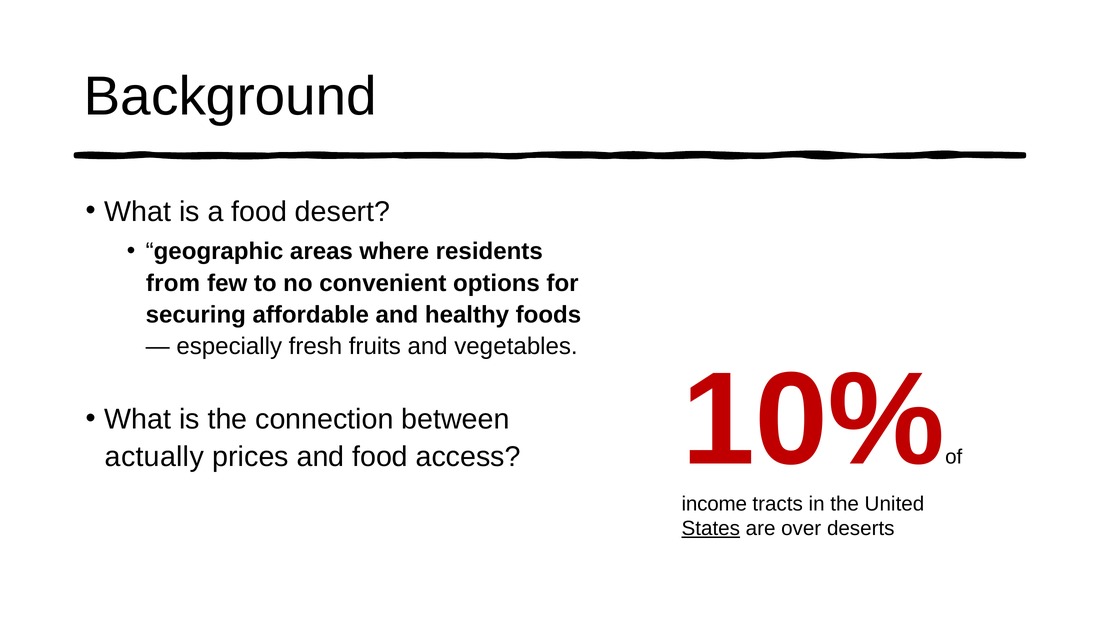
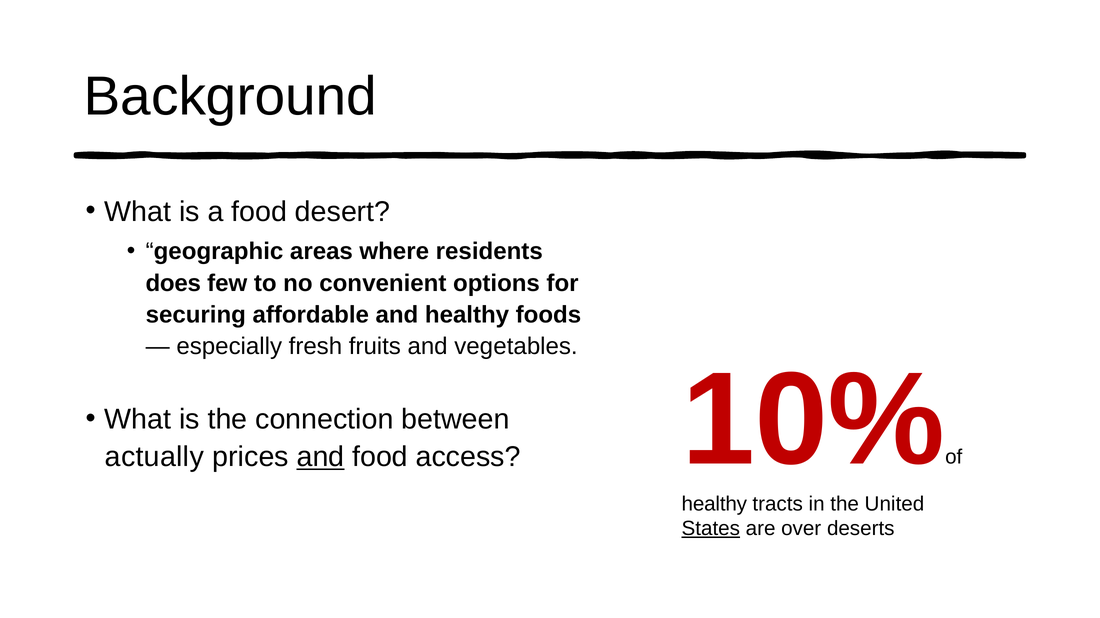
from: from -> does
and at (321, 458) underline: none -> present
income at (714, 504): income -> healthy
